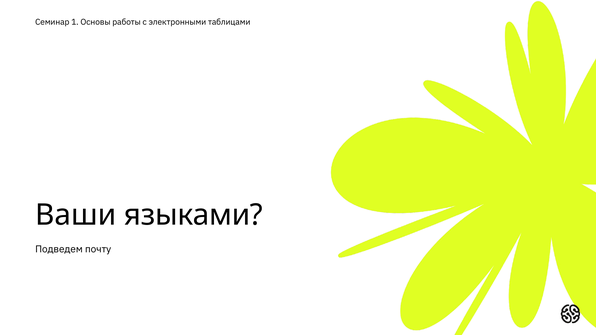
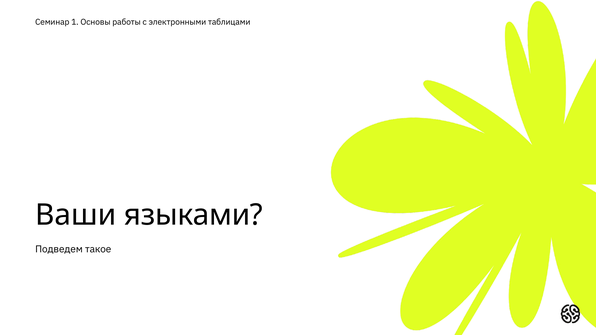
почту: почту -> такое
